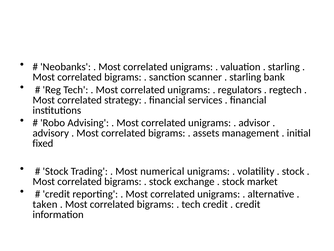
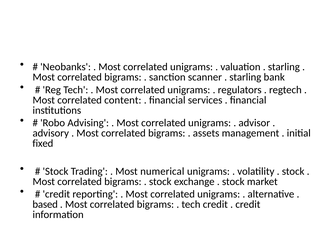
strategy: strategy -> content
taken: taken -> based
